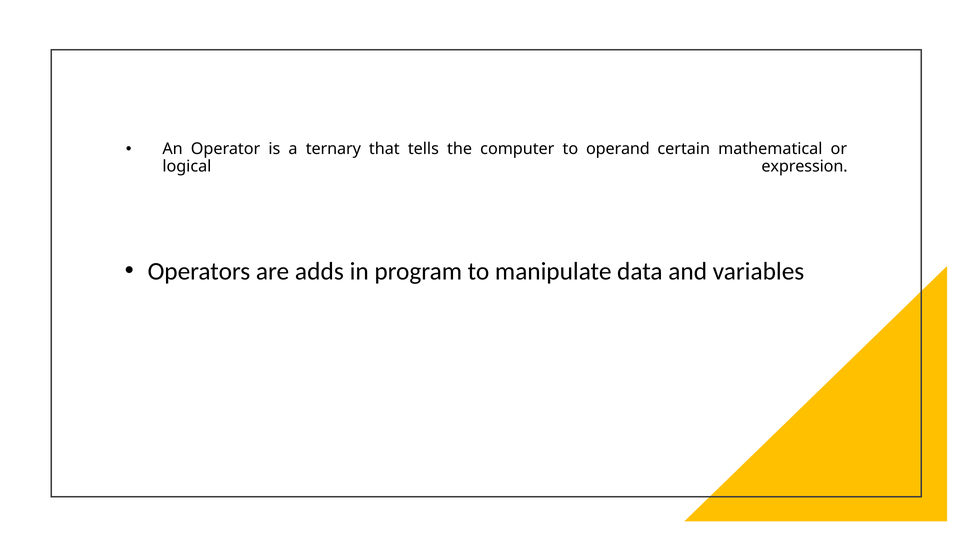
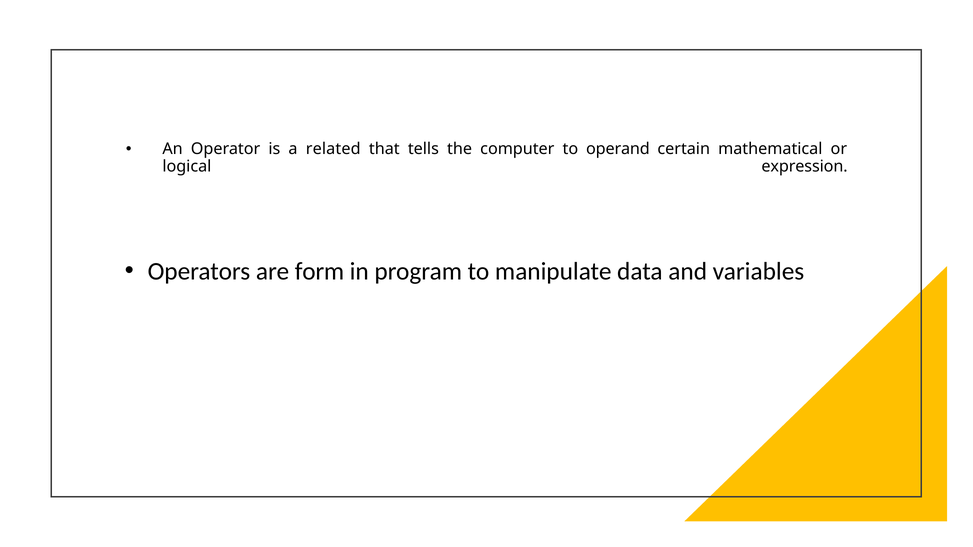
ternary: ternary -> related
adds: adds -> form
